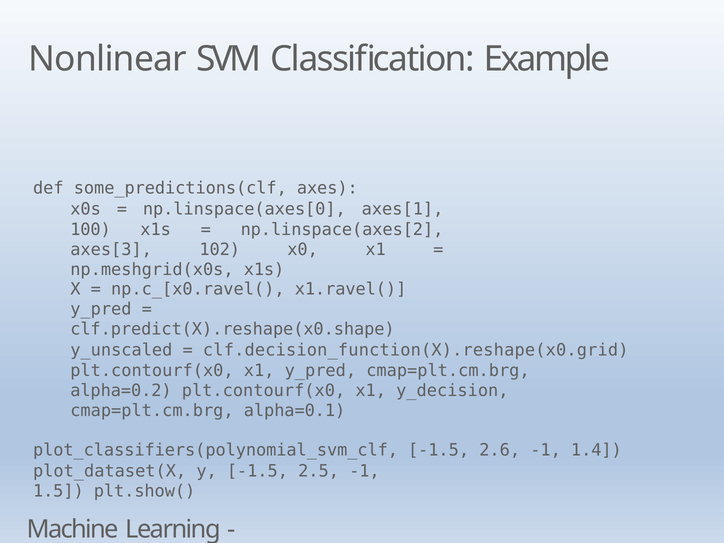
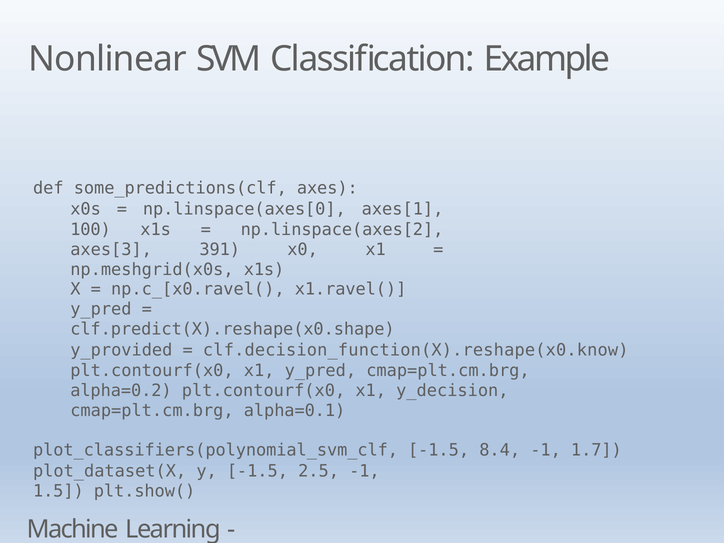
102: 102 -> 391
y_unscaled: y_unscaled -> y_provided
clf.decision_function(X).reshape(x0.grid: clf.decision_function(X).reshape(x0.grid -> clf.decision_function(X).reshape(x0.know
2.6: 2.6 -> 8.4
1.4: 1.4 -> 1.7
